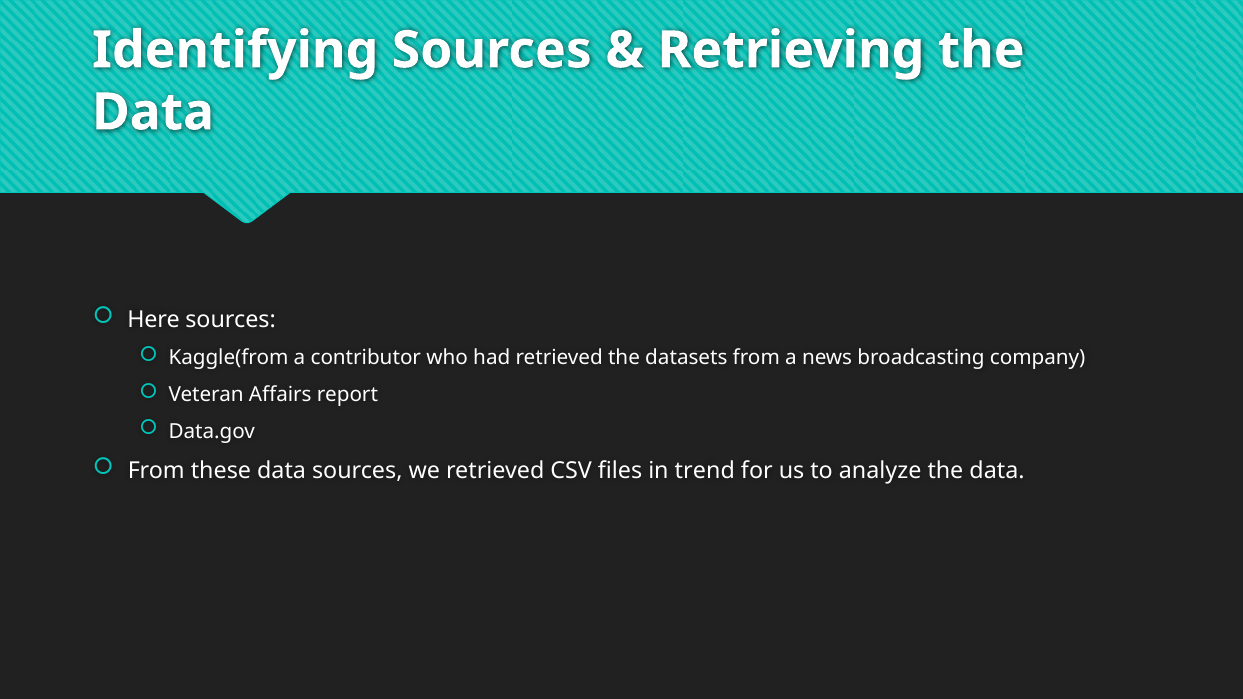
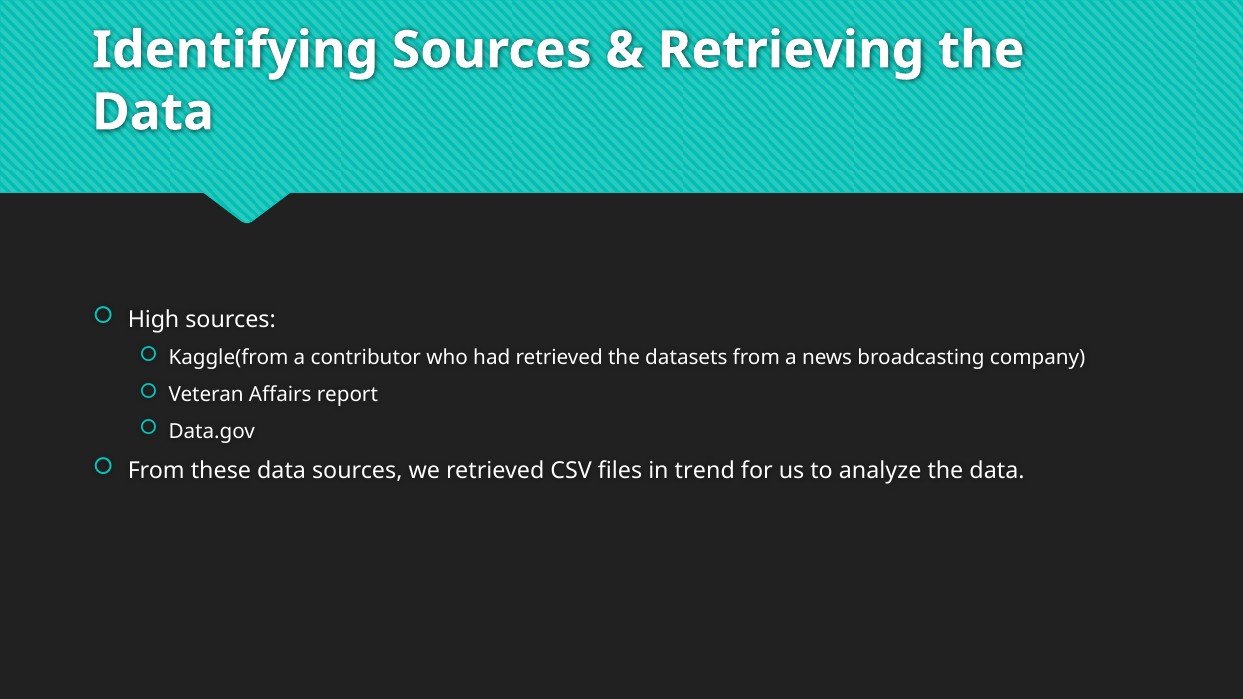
Here: Here -> High
